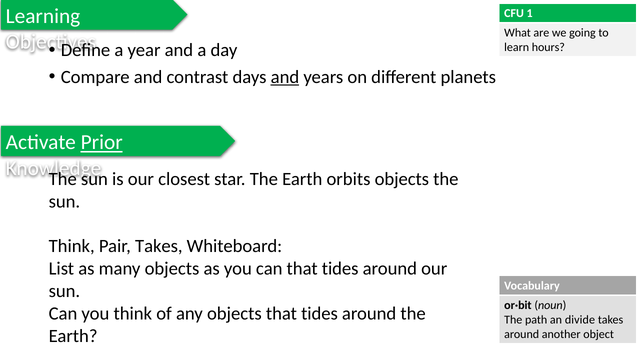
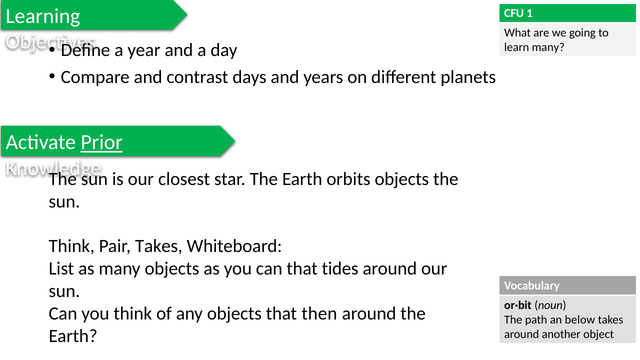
learn hours: hours -> many
and at (285, 77) underline: present -> none
objects that tides: tides -> then
divide: divide -> below
